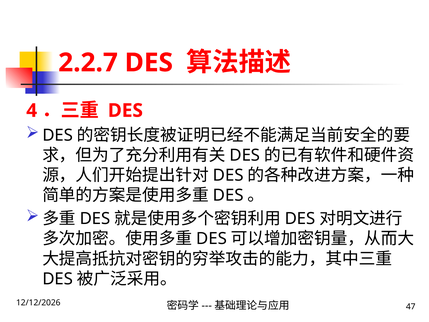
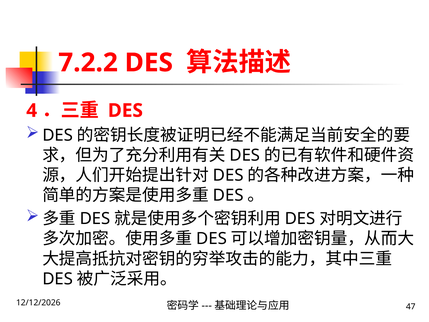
2.2.7: 2.2.7 -> 7.2.2
